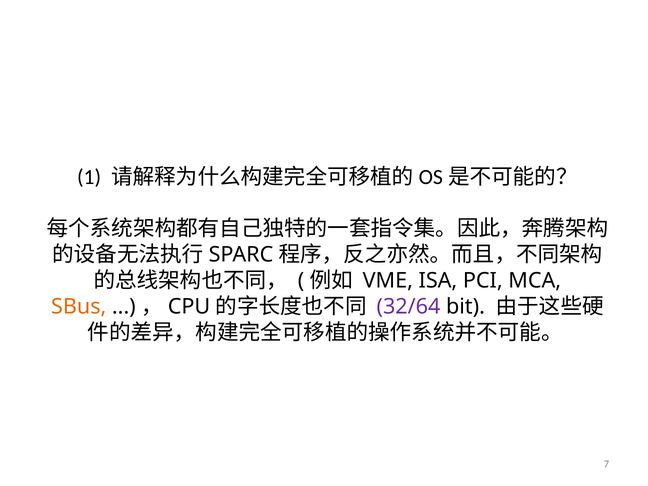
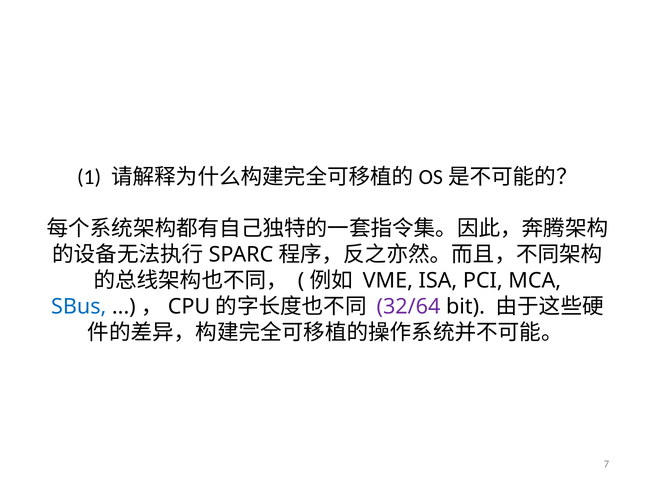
SBus colour: orange -> blue
